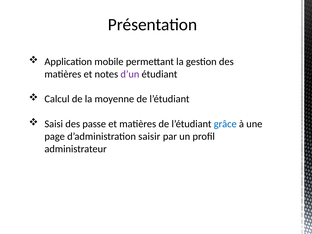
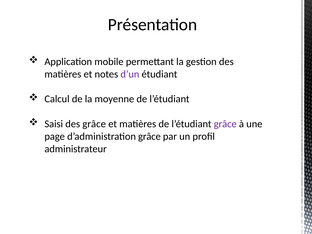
des passe: passe -> grâce
grâce at (225, 124) colour: blue -> purple
d’administration saisir: saisir -> grâce
